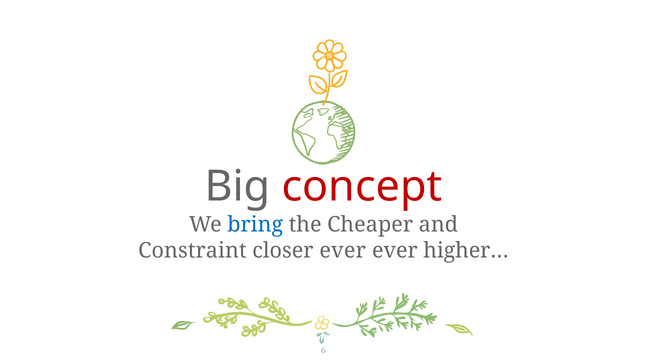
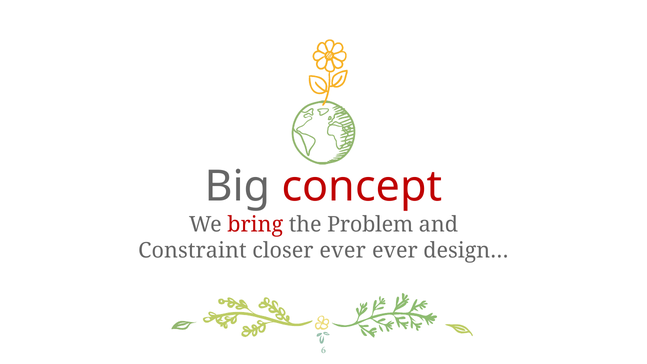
bring colour: blue -> red
Cheaper: Cheaper -> Problem
higher…: higher… -> design…
